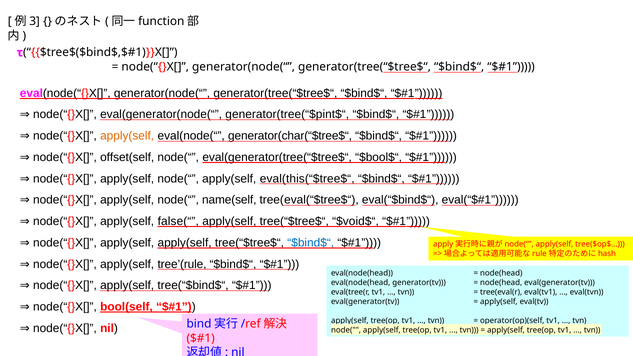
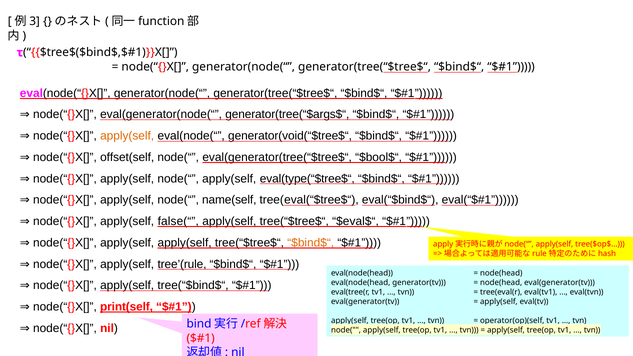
generator(tree(“$pint$“: generator(tree(“$pint$“ -> generator(tree(“$args$“
generator(char(“$tree$“: generator(char(“$tree$“ -> generator(void(“$tree$“
eval(this(“$tree$“: eval(this(“$tree$“ -> eval(type(“$tree$“
$void$“: $void$“ -> $eval$“
$bind$“ at (311, 243) colour: blue -> orange
bool(self: bool(self -> print(self
